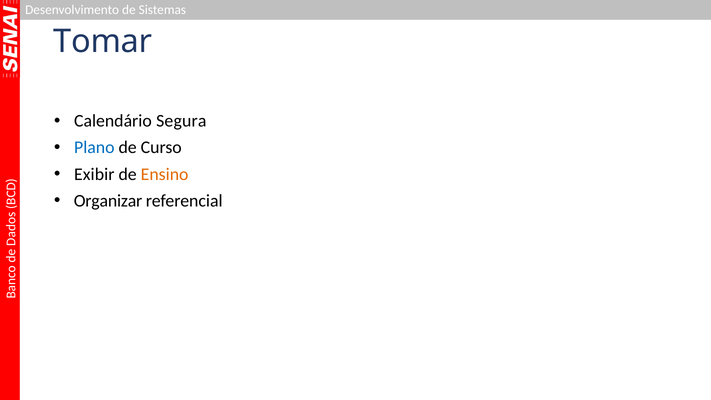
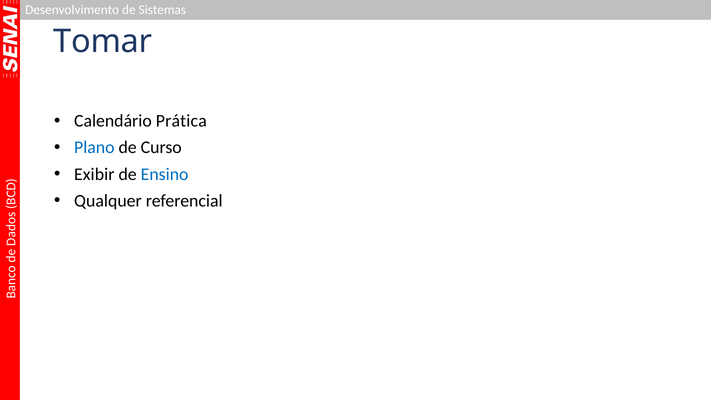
Segura: Segura -> Prática
Ensino colour: orange -> blue
Organizar: Organizar -> Qualquer
